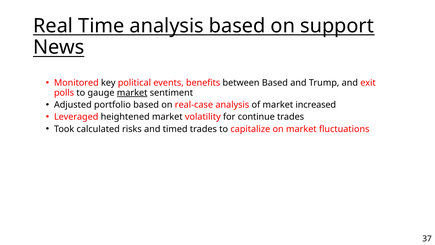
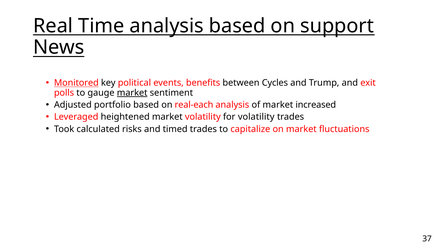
Monitored underline: none -> present
between Based: Based -> Cycles
real-case: real-case -> real-each
for continue: continue -> volatility
